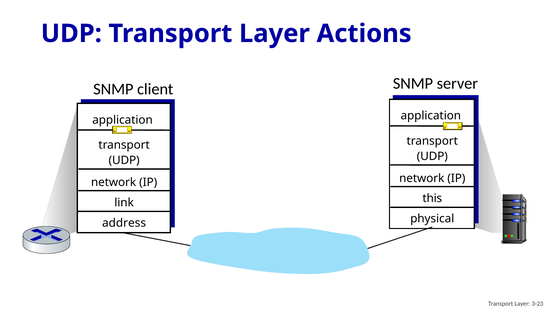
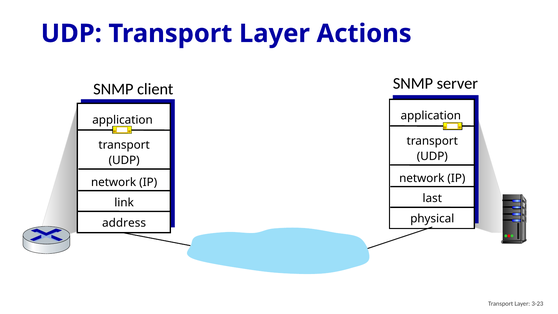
this: this -> last
